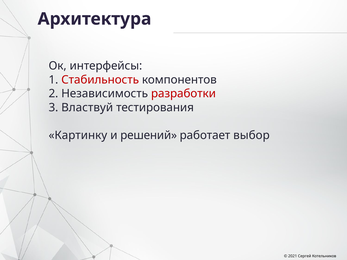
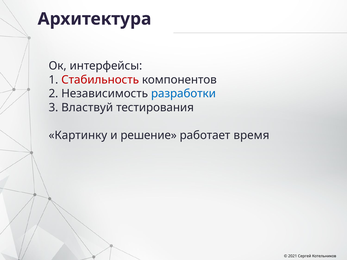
разработки colour: red -> blue
решений: решений -> решение
выбор: выбор -> время
